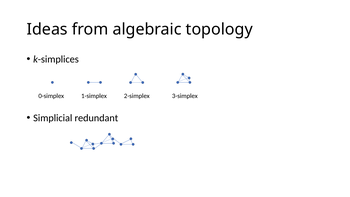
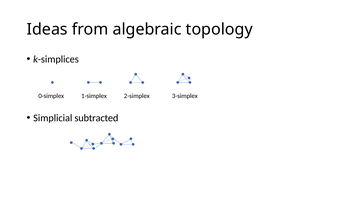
redundant: redundant -> subtracted
